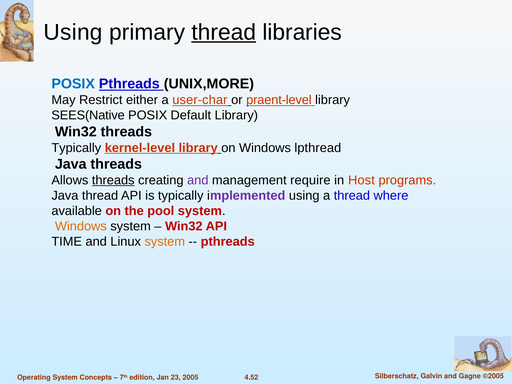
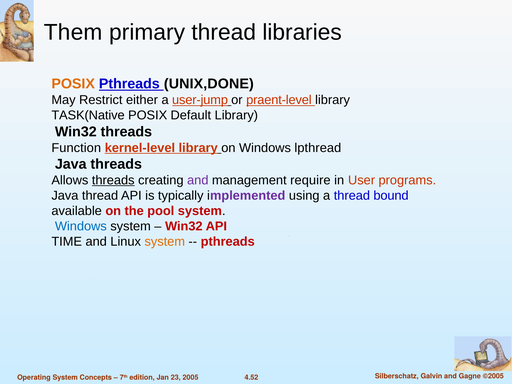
Using at (73, 32): Using -> Them
thread at (224, 32) underline: present -> none
POSIX at (73, 84) colour: blue -> orange
UNIX,MORE: UNIX,MORE -> UNIX,DONE
user-char: user-char -> user-jump
SEES(Native: SEES(Native -> TASK(Native
Typically at (76, 148): Typically -> Function
Host: Host -> User
where: where -> bound
Windows at (81, 226) colour: orange -> blue
